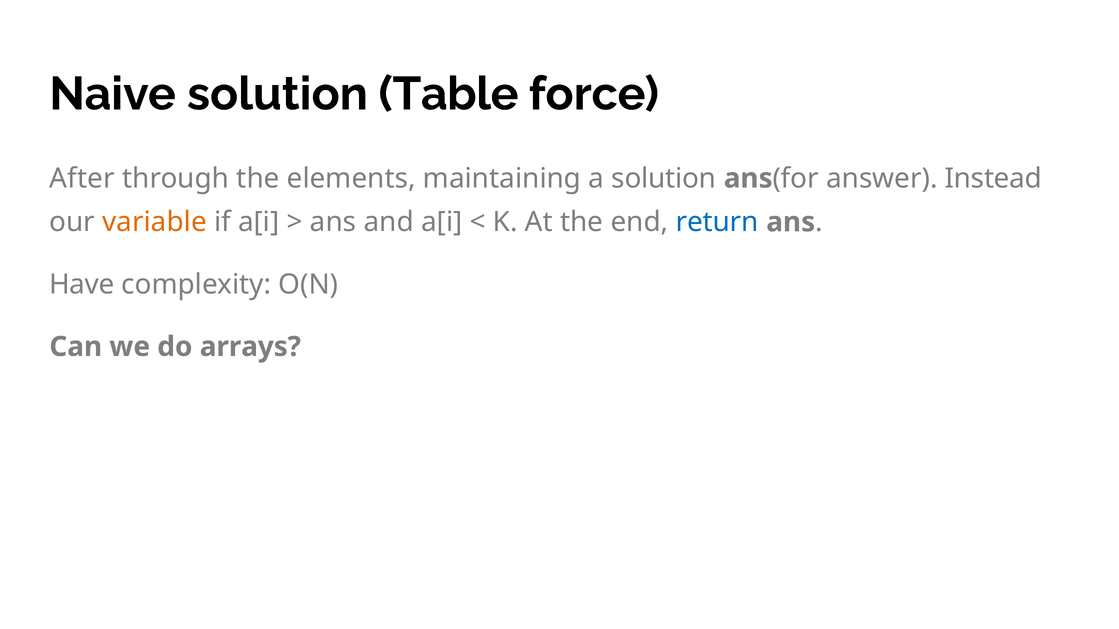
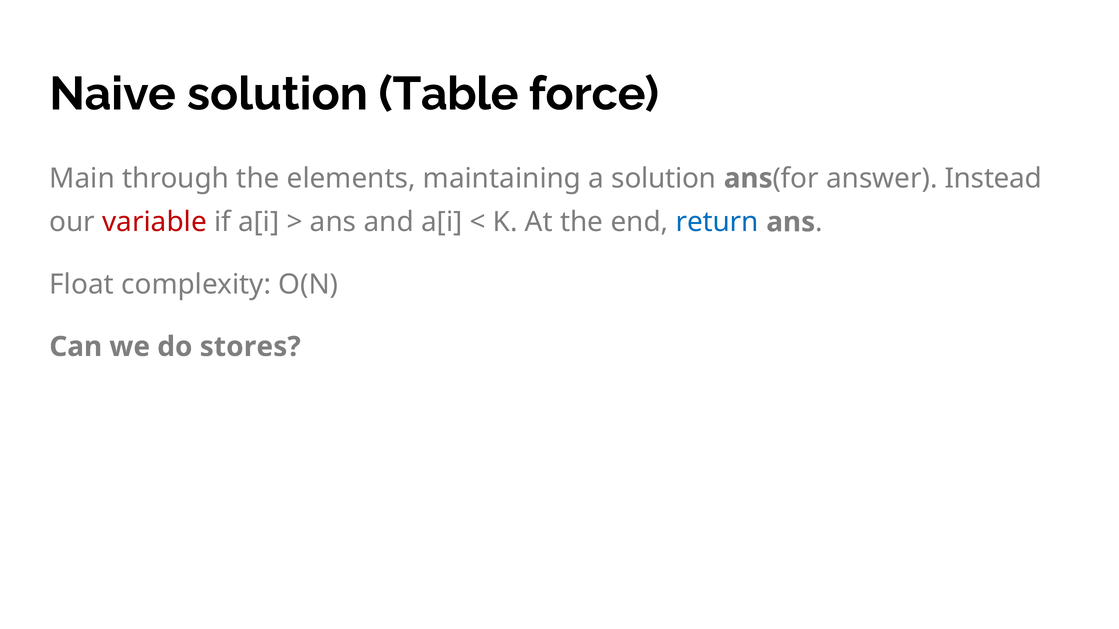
After: After -> Main
variable colour: orange -> red
Have: Have -> Float
arrays: arrays -> stores
